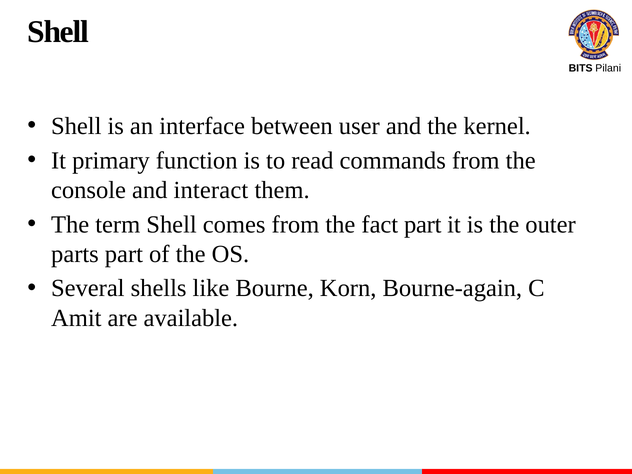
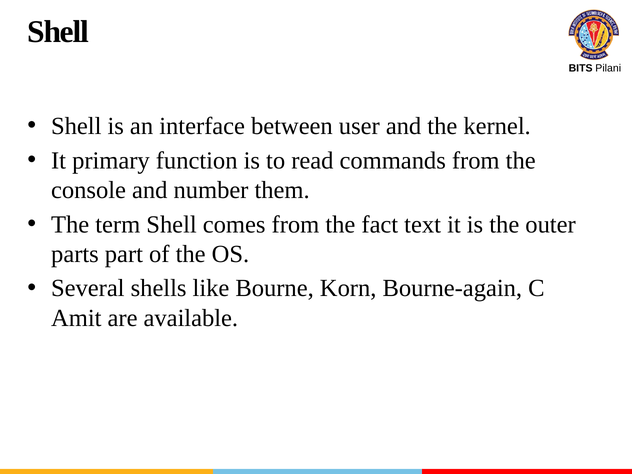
interact: interact -> number
fact part: part -> text
